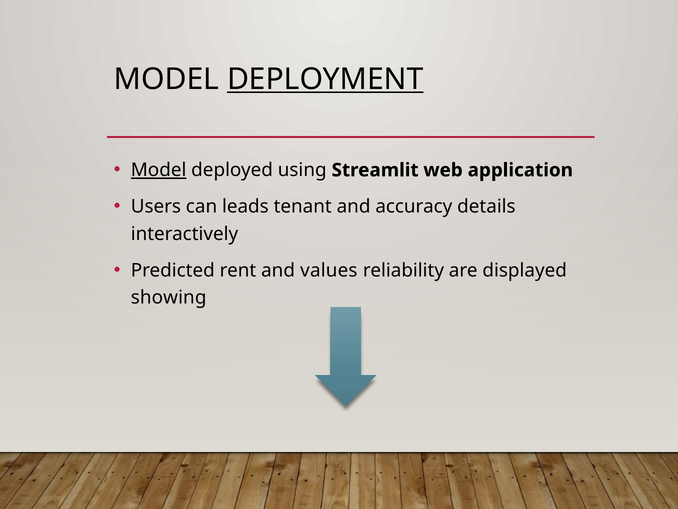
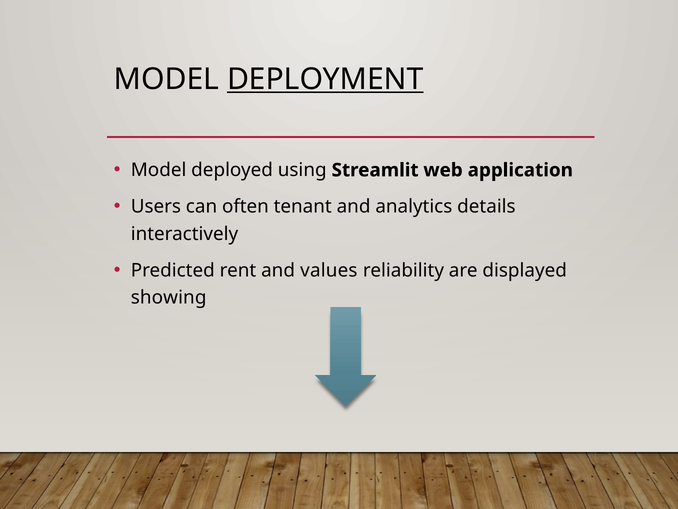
Model at (159, 170) underline: present -> none
leads: leads -> often
accuracy: accuracy -> analytics
